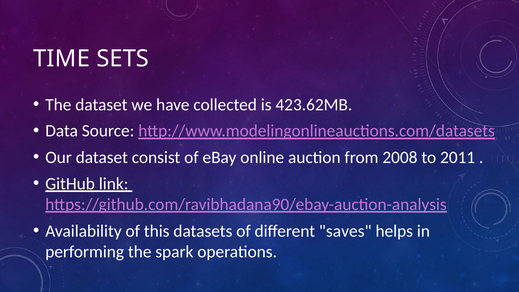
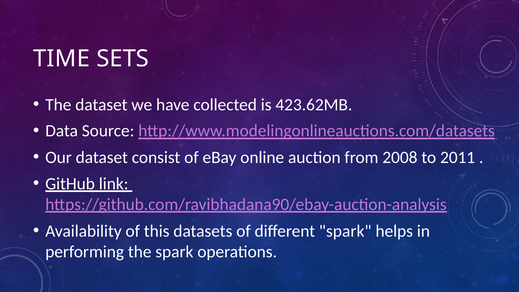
different saves: saves -> spark
